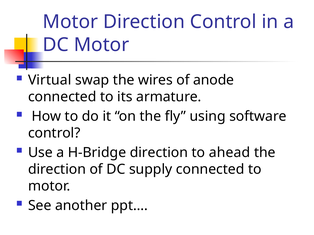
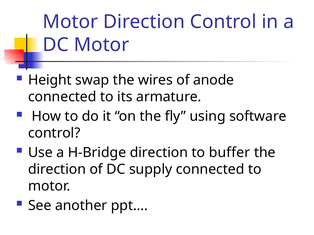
Virtual: Virtual -> Height
ahead: ahead -> buffer
